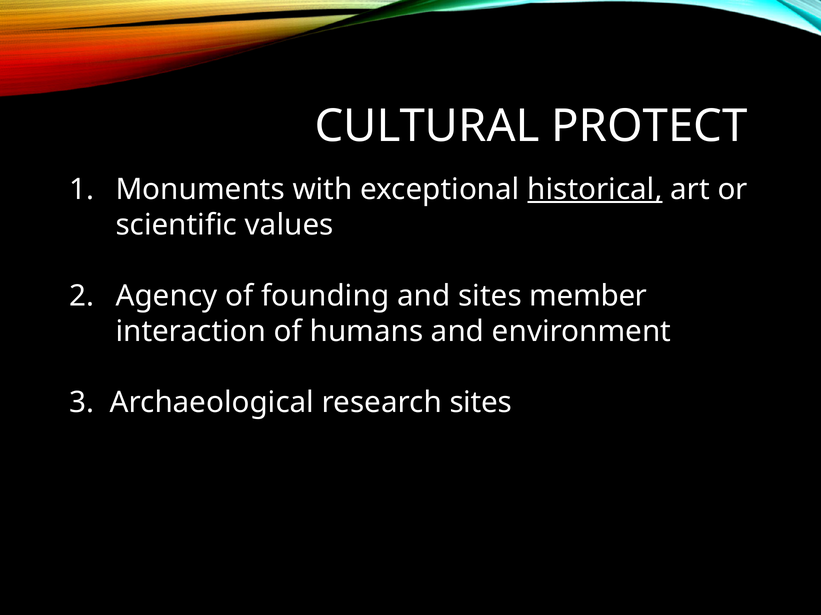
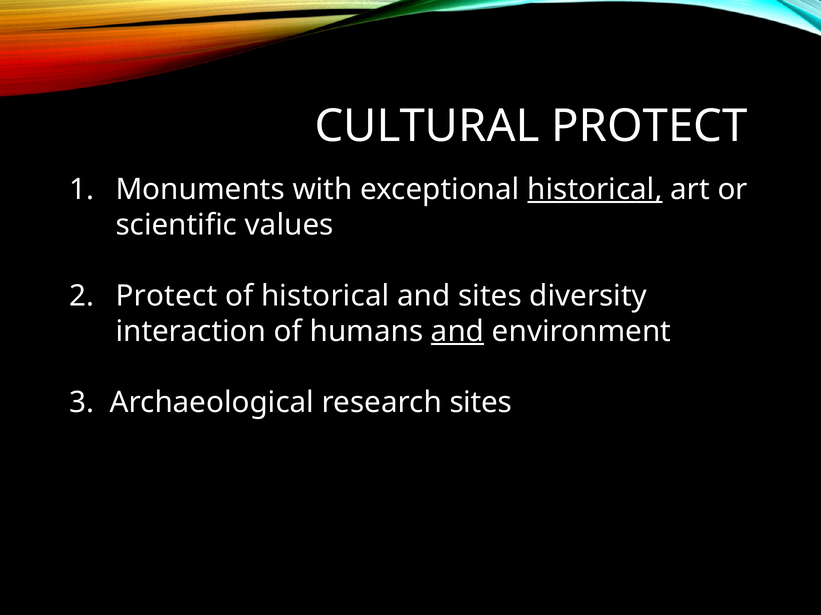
Agency at (167, 296): Agency -> Protect
of founding: founding -> historical
member: member -> diversity
and at (458, 332) underline: none -> present
